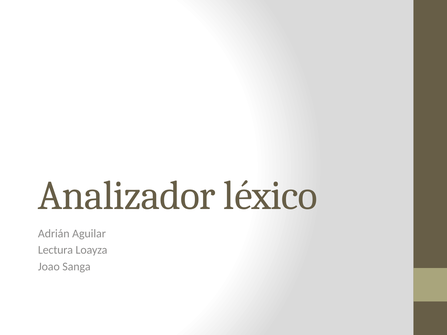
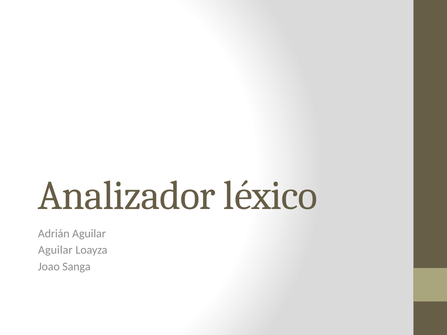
Lectura at (55, 250): Lectura -> Aguilar
